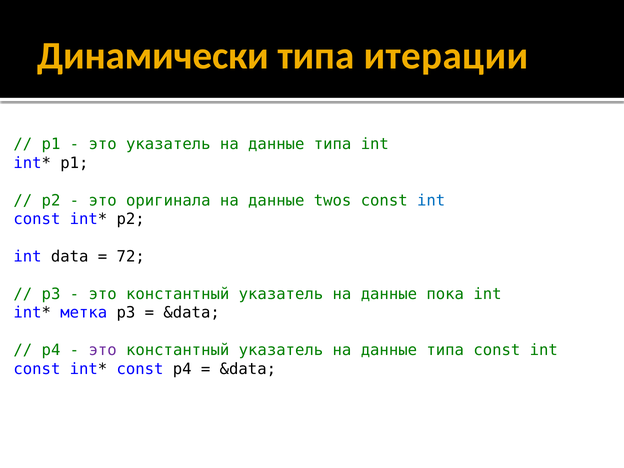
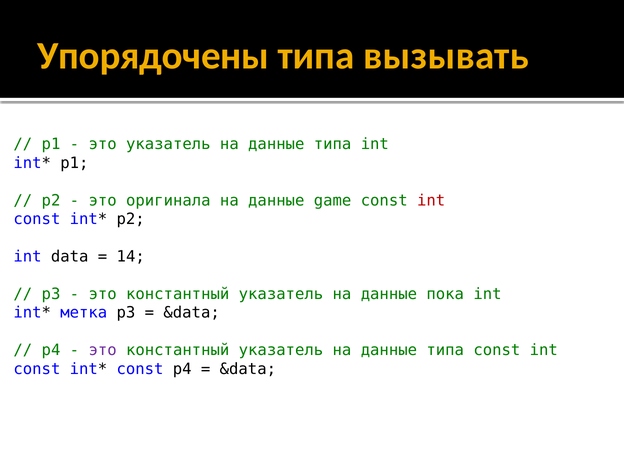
Динамически: Динамически -> Упорядочены
итерации: итерации -> вызывать
twos: twos -> game
int at (431, 200) colour: blue -> red
72: 72 -> 14
